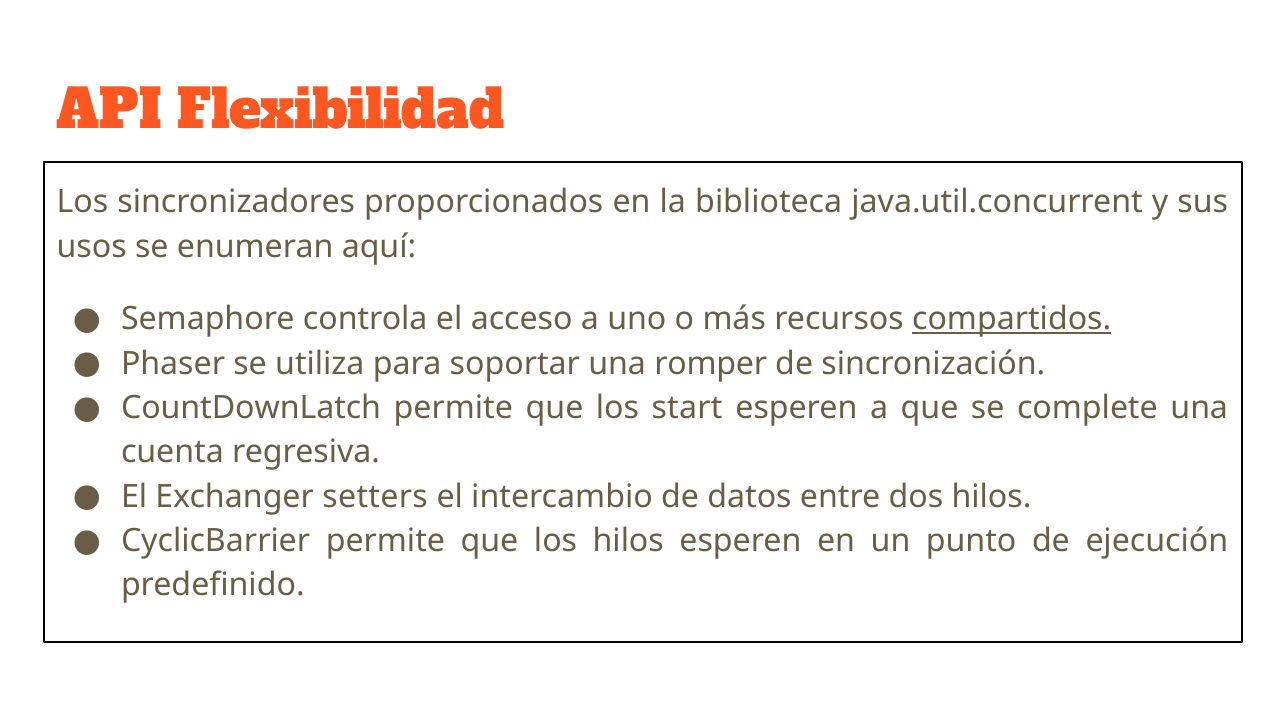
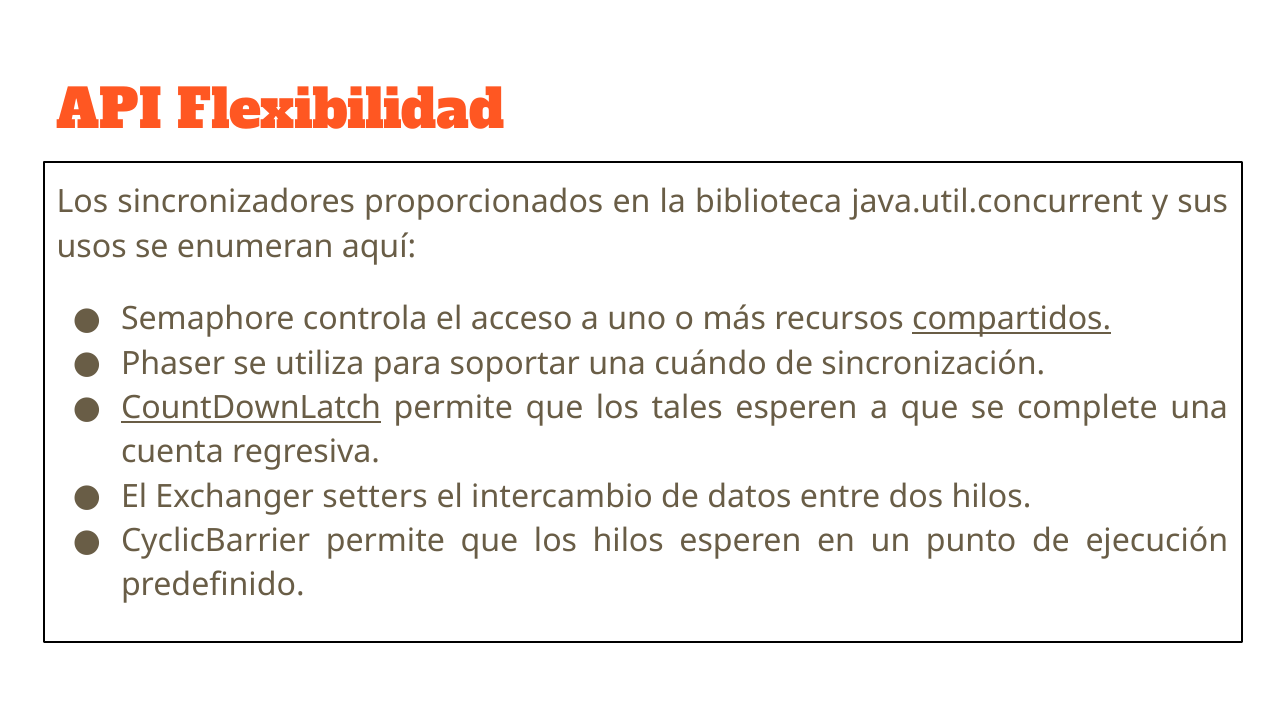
romper: romper -> cuándo
CountDownLatch underline: none -> present
start: start -> tales
